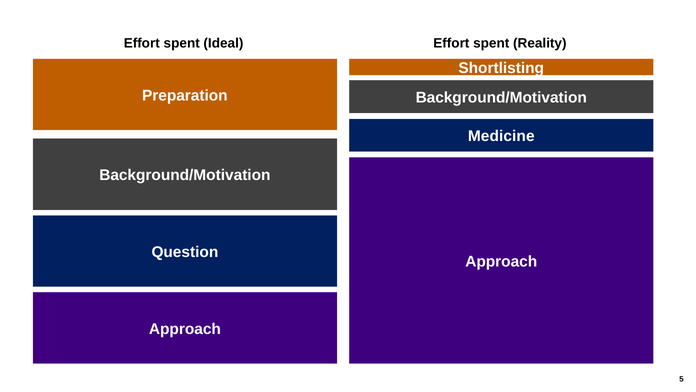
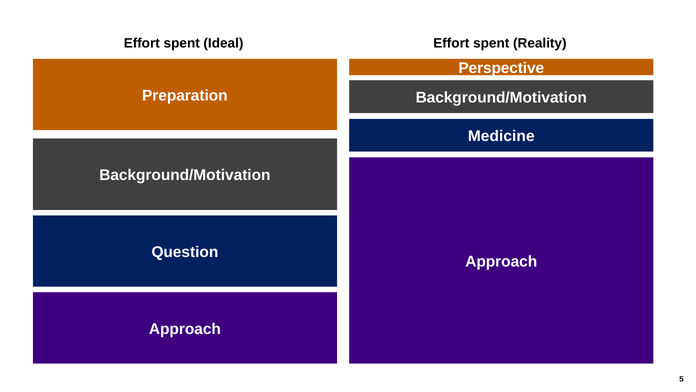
Shortlisting: Shortlisting -> Perspective
